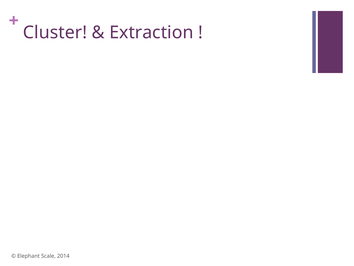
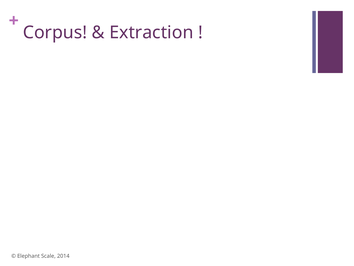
Cluster: Cluster -> Corpus
